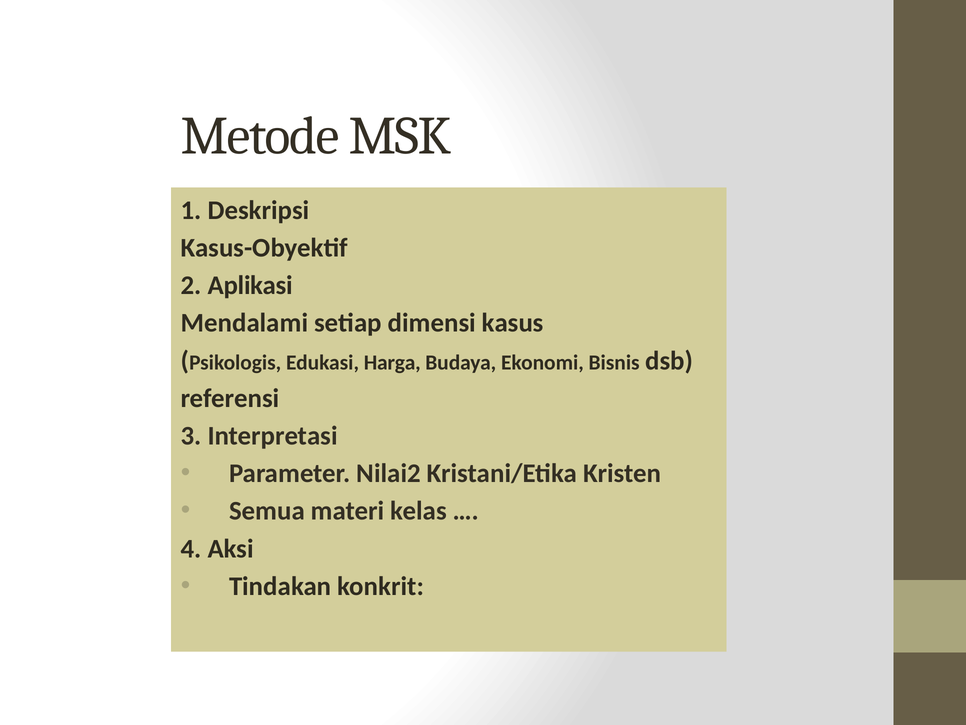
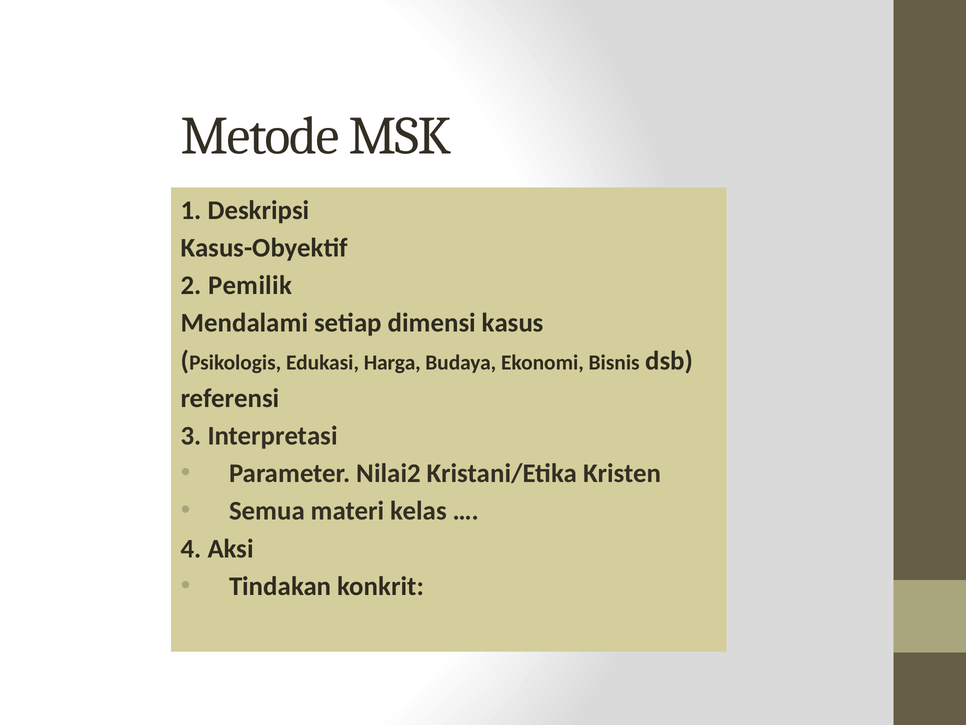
Aplikasi: Aplikasi -> Pemilik
